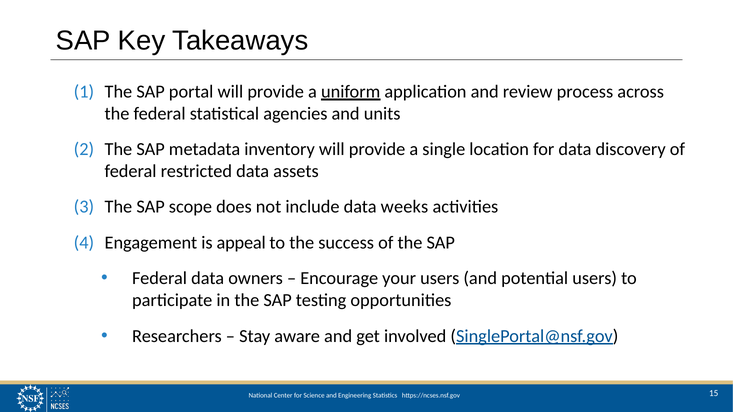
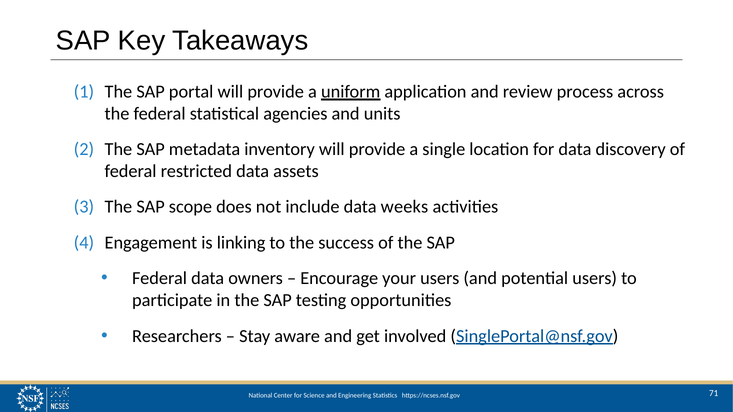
appeal: appeal -> linking
15: 15 -> 71
